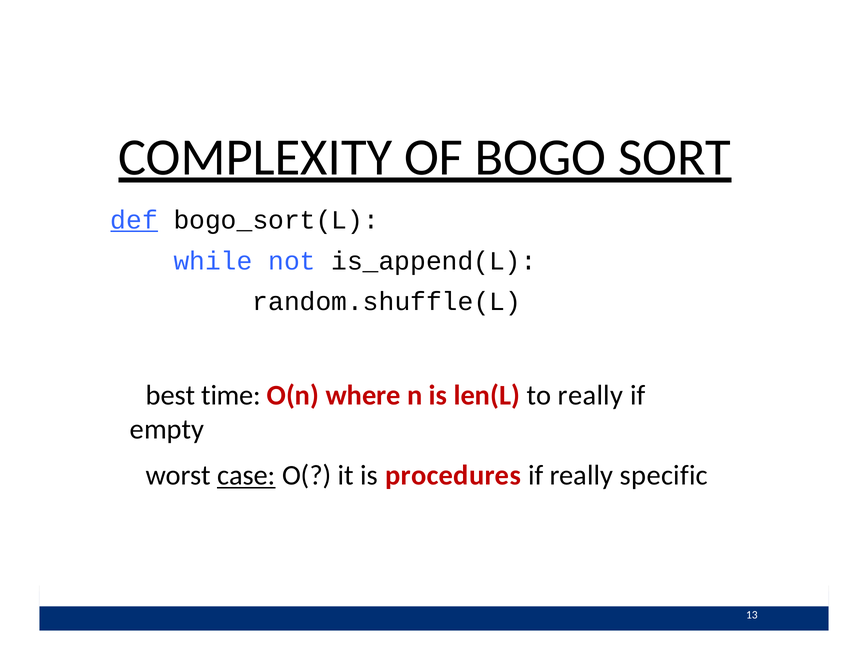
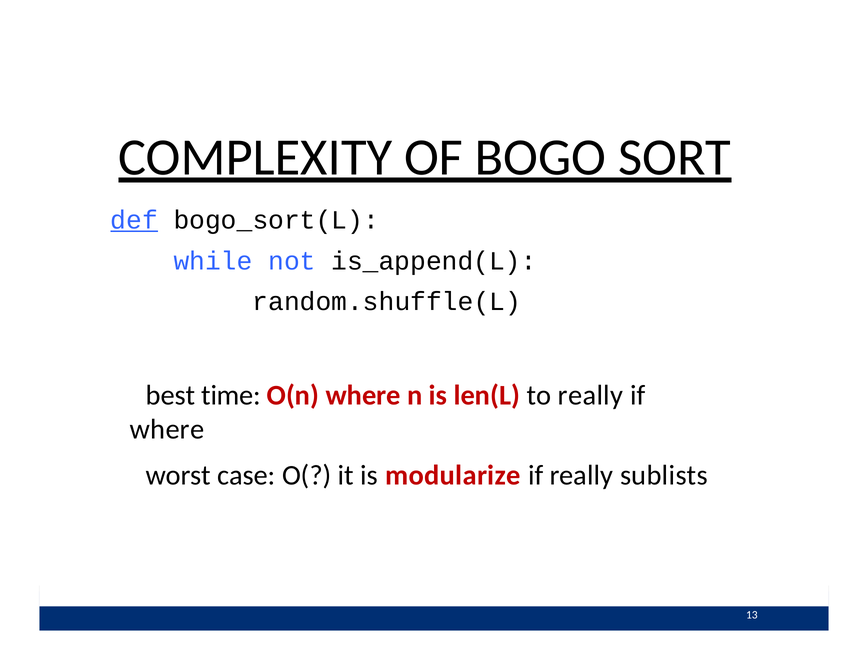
empty at (167, 430): empty -> where
case underline: present -> none
procedures: procedures -> modularize
specific: specific -> sublists
